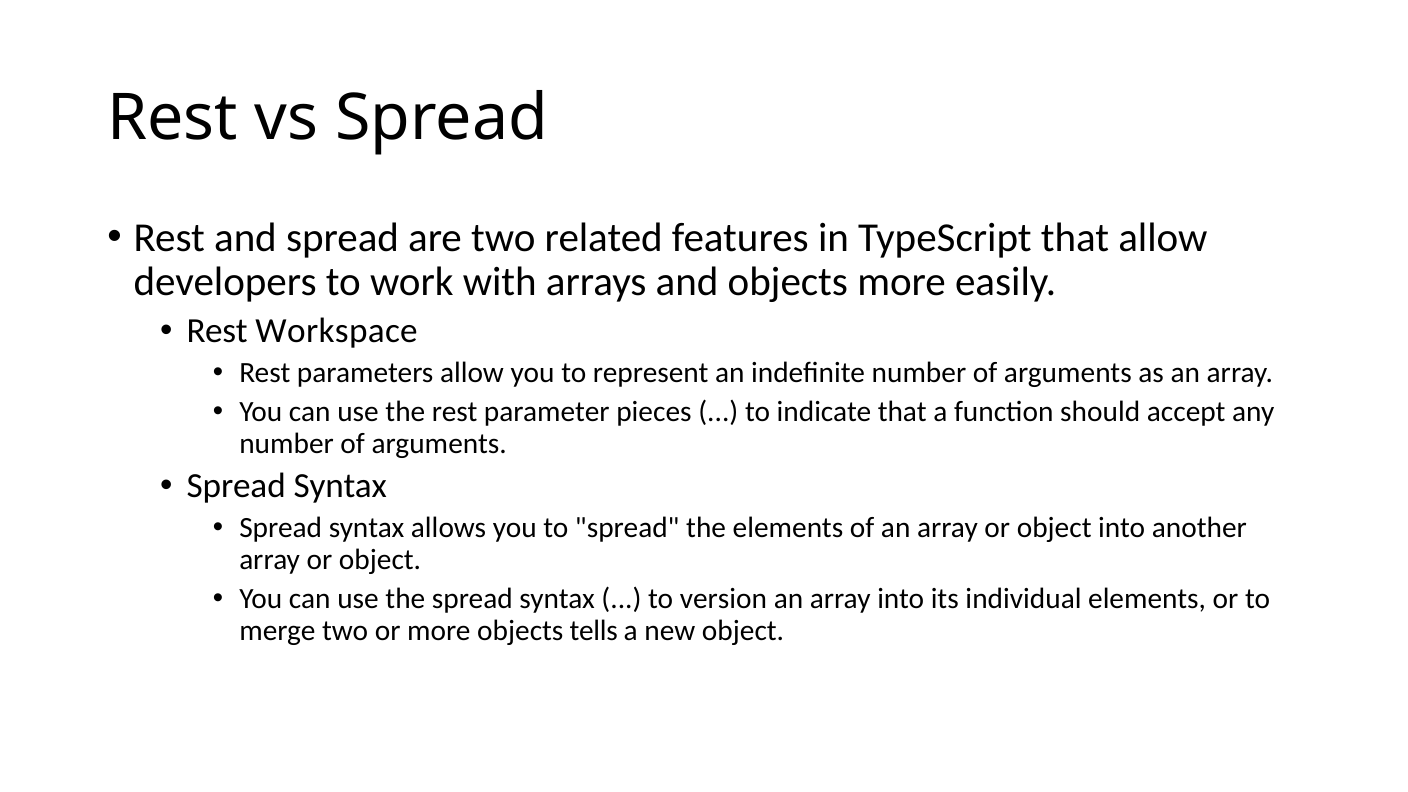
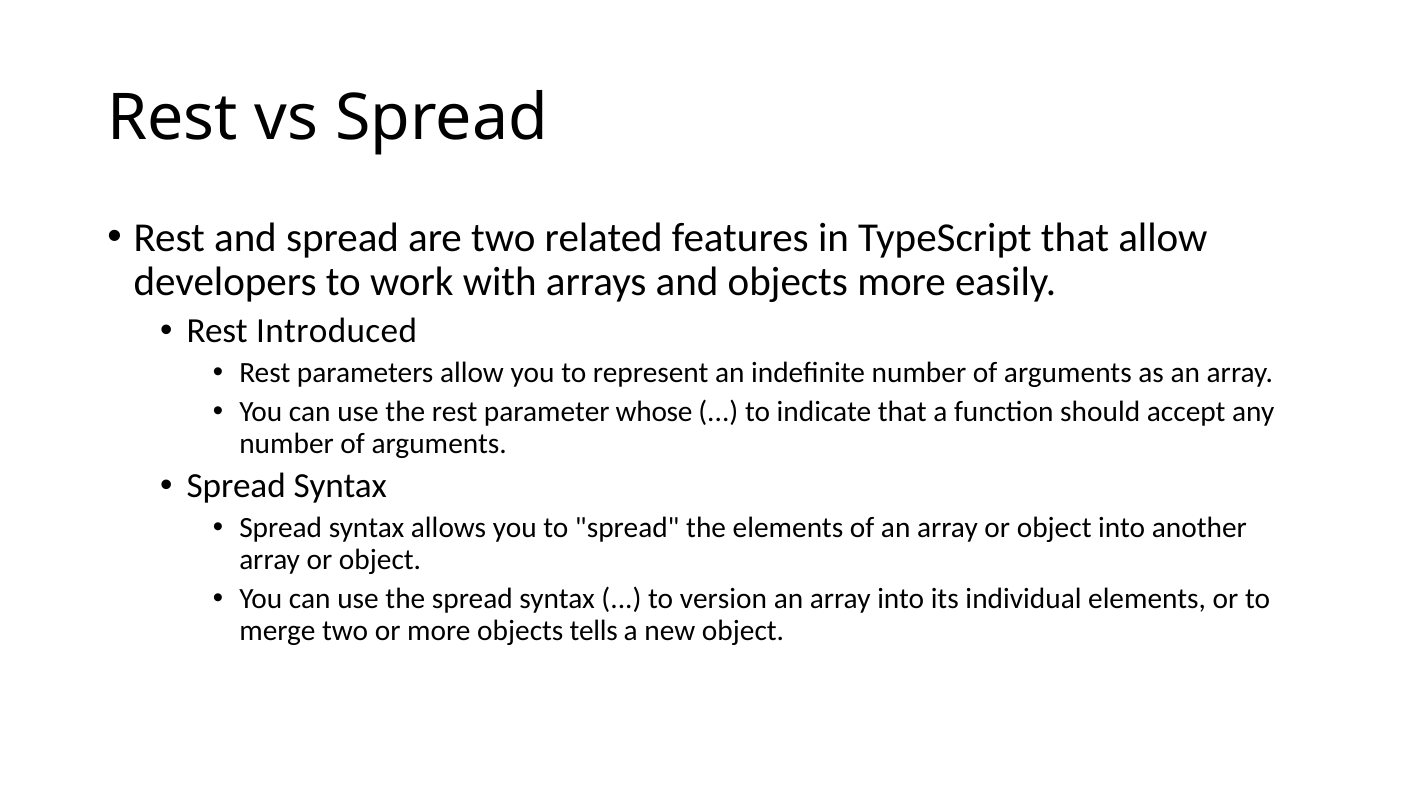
Workspace: Workspace -> Introduced
pieces: pieces -> whose
